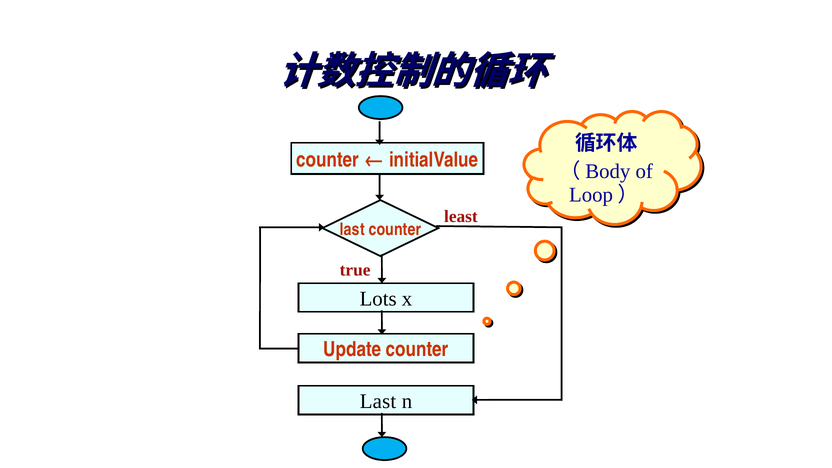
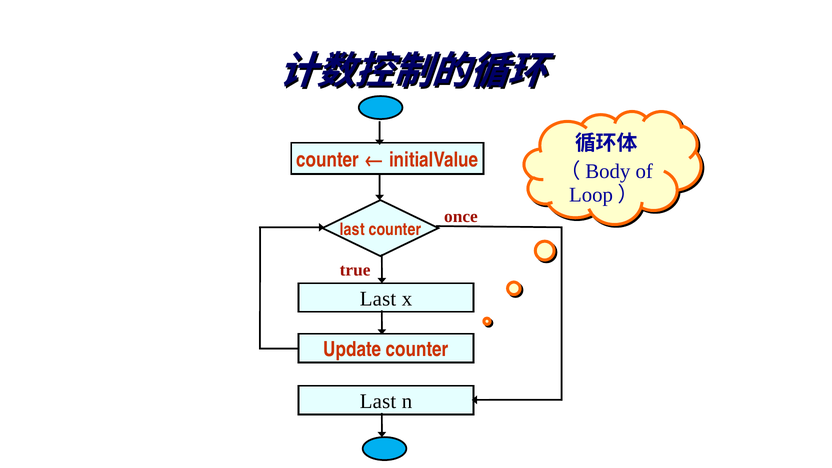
least: least -> once
Lots at (378, 299): Lots -> Last
